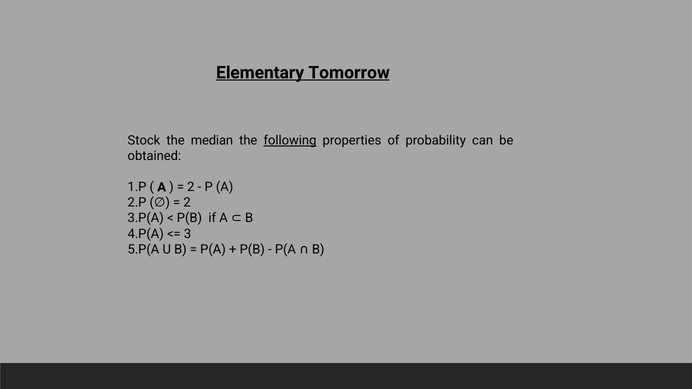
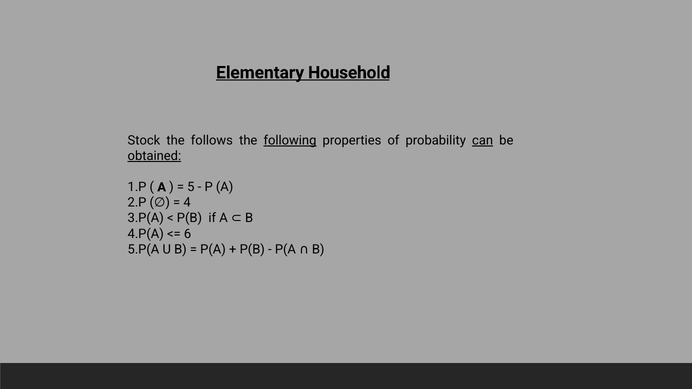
Tomorrow: Tomorrow -> Household
median: median -> follows
can underline: none -> present
obtained underline: none -> present
2 at (191, 187): 2 -> 5
2 at (187, 203): 2 -> 4
3: 3 -> 6
